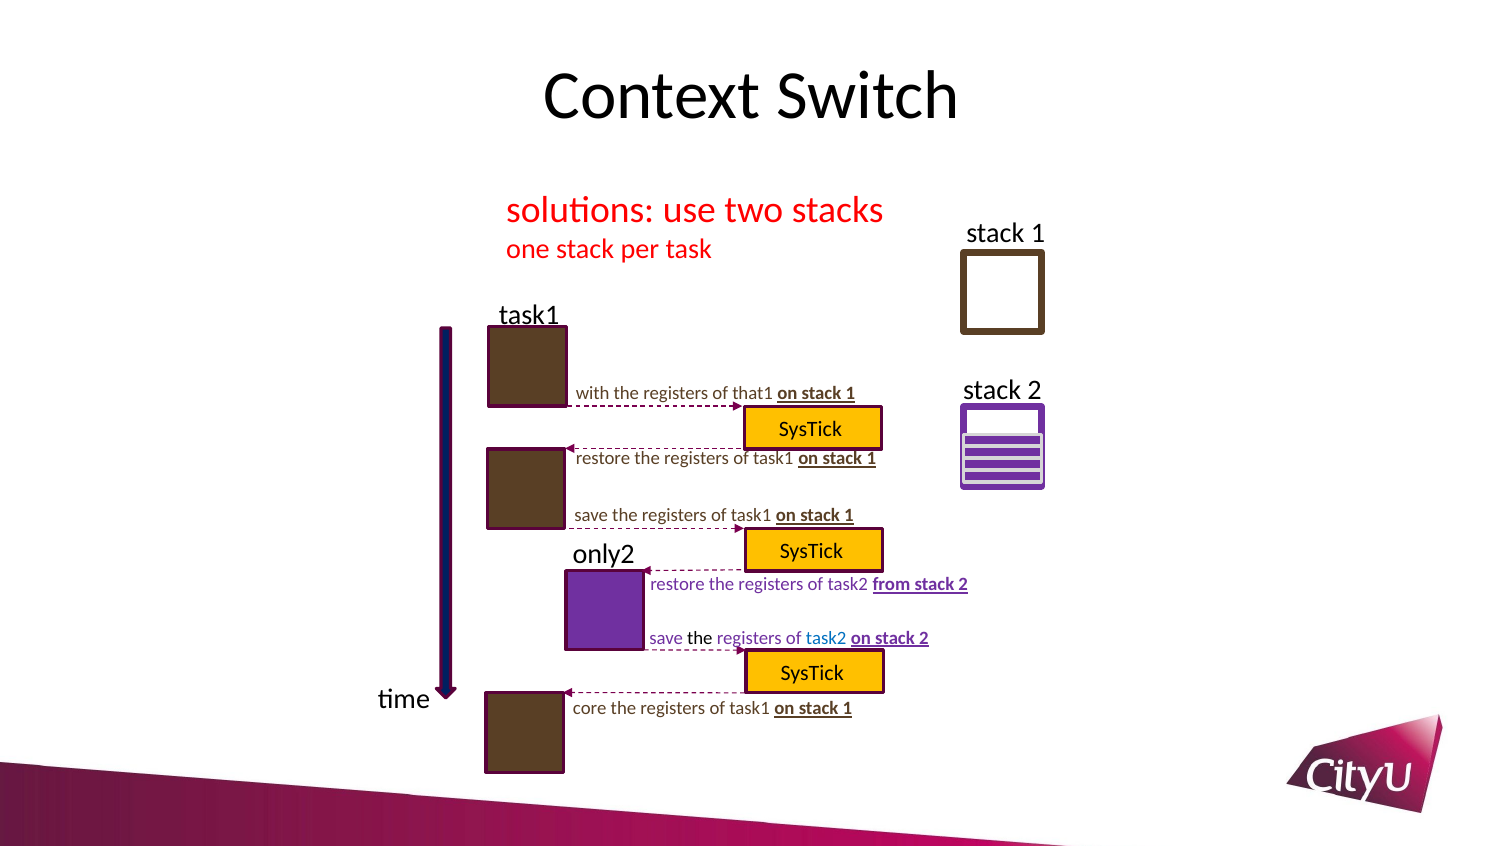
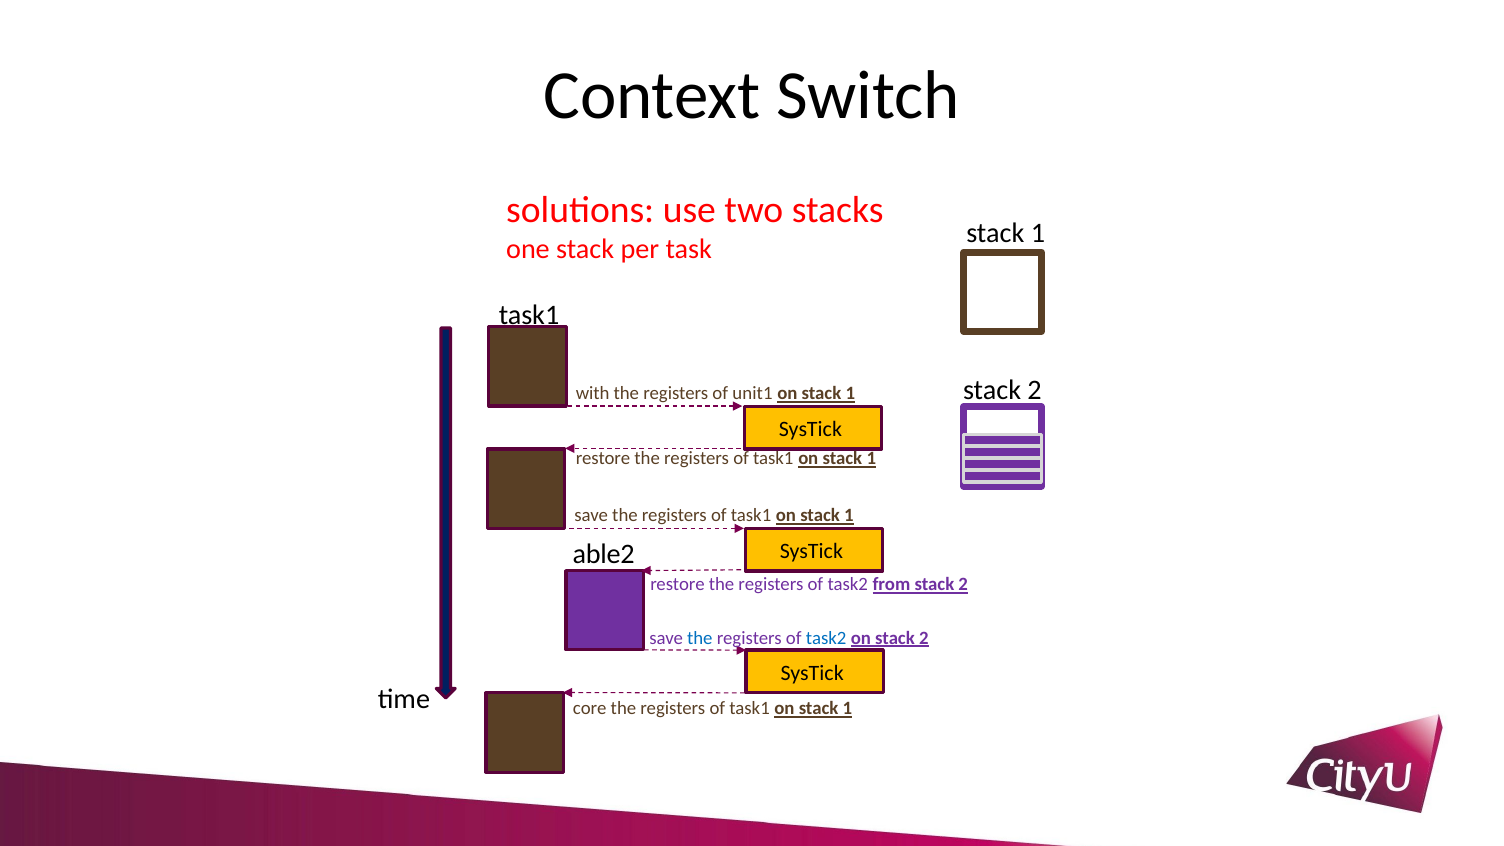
that1: that1 -> unit1
only2: only2 -> able2
the at (700, 638) colour: black -> blue
